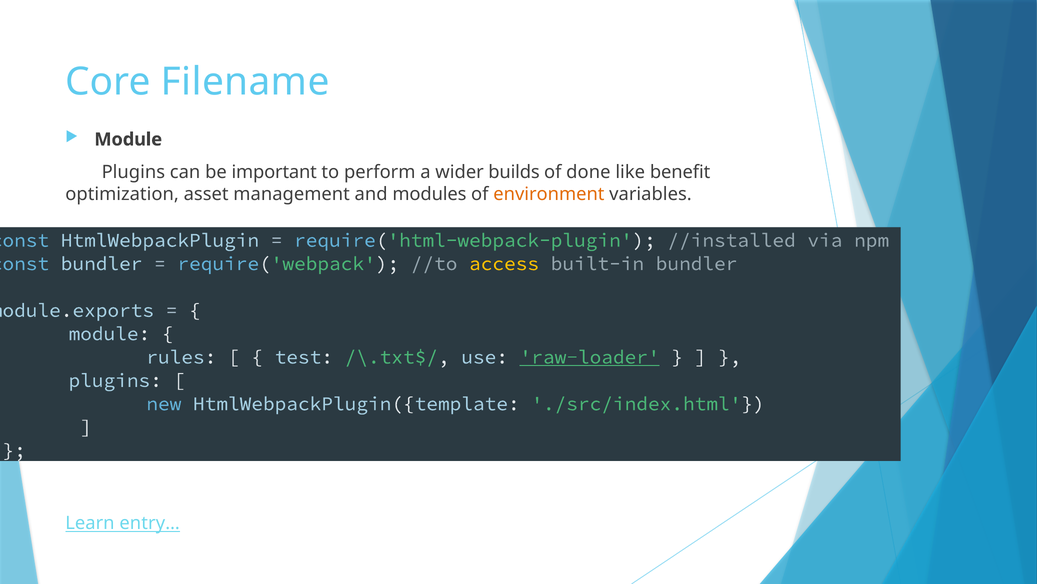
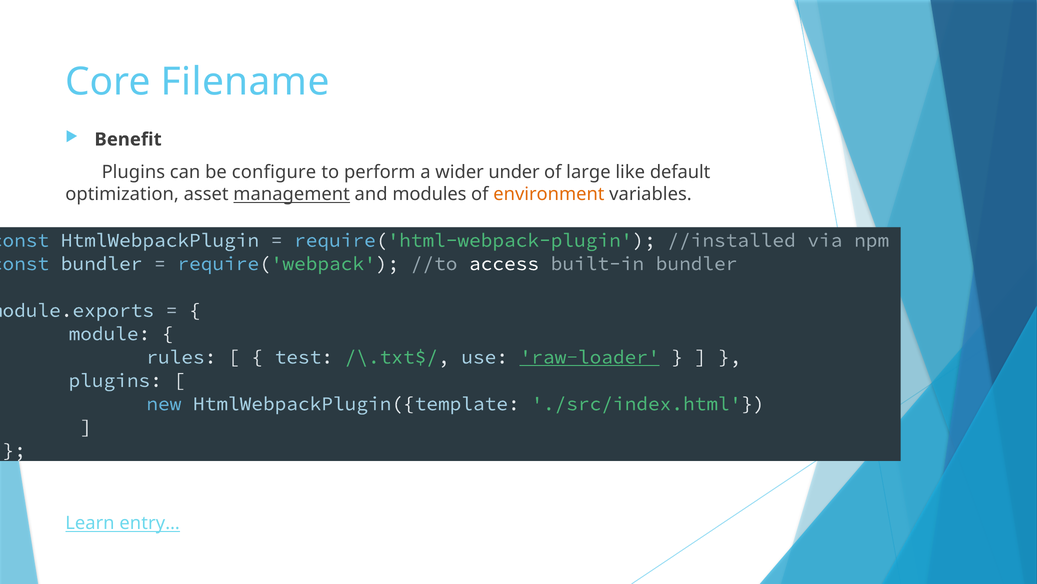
Module at (128, 139): Module -> Benefit
important: important -> configure
builds: builds -> under
done: done -> large
benefit: benefit -> default
management underline: none -> present
access colour: yellow -> white
